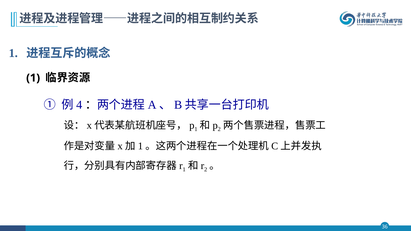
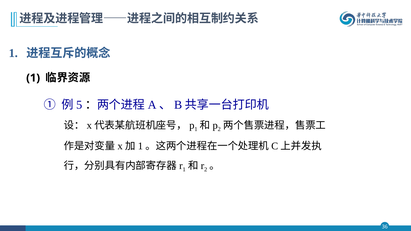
4: 4 -> 5
